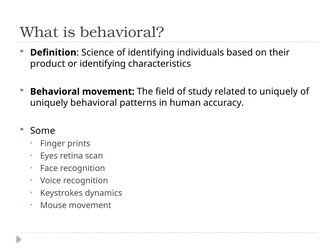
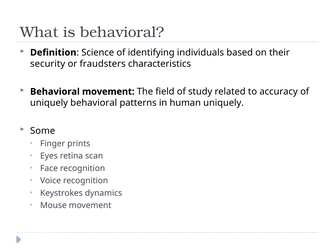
product: product -> security
or identifying: identifying -> fraudsters
to uniquely: uniquely -> accuracy
human accuracy: accuracy -> uniquely
